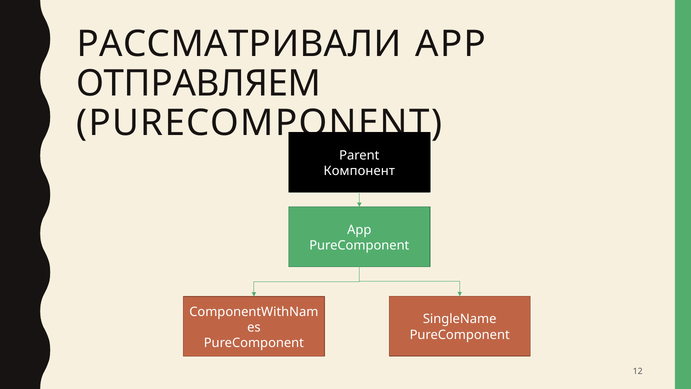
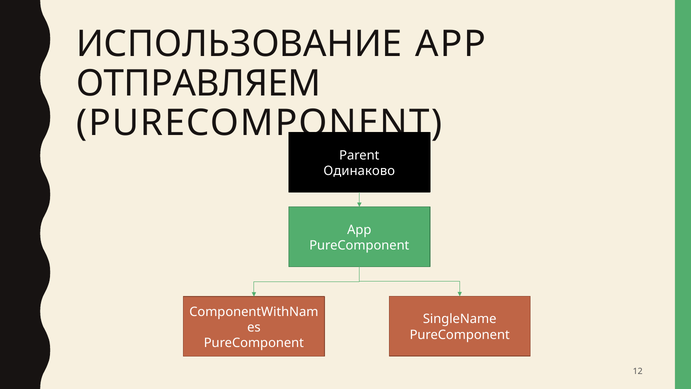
РАССМАТРИВАЛИ: РАССМАТРИВАЛИ -> ИСПОЛЬЗОВАНИЕ
Компонент: Компонент -> Одинаково
